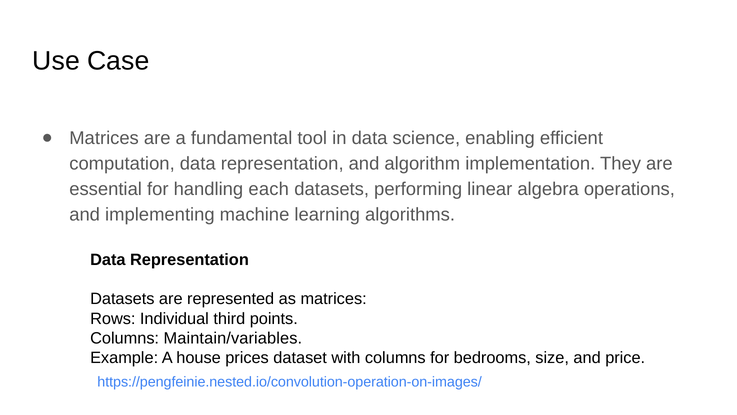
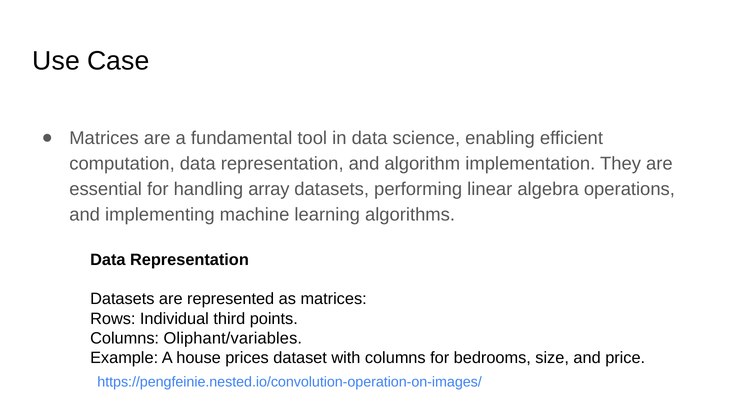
each: each -> array
Maintain/variables: Maintain/variables -> Oliphant/variables
